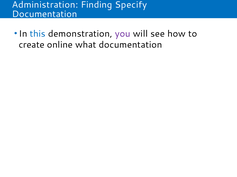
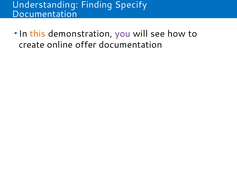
Administration: Administration -> Understanding
this colour: blue -> orange
what: what -> offer
